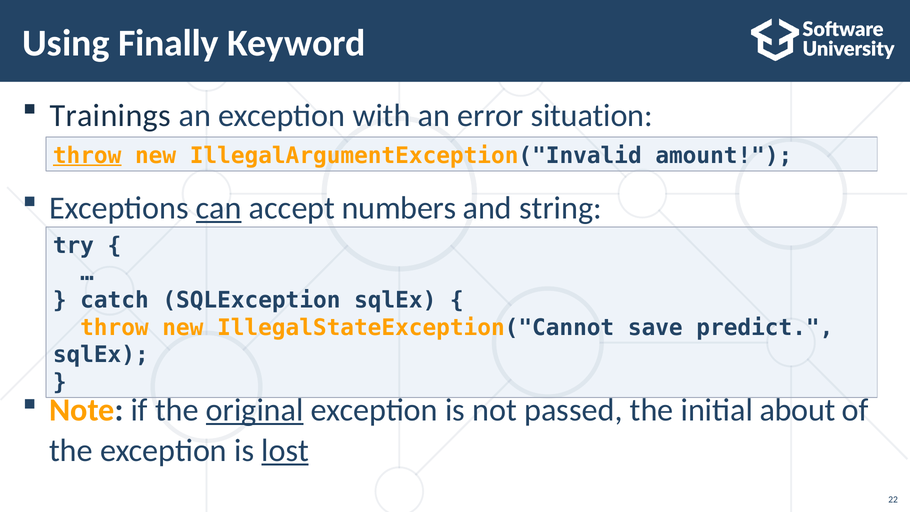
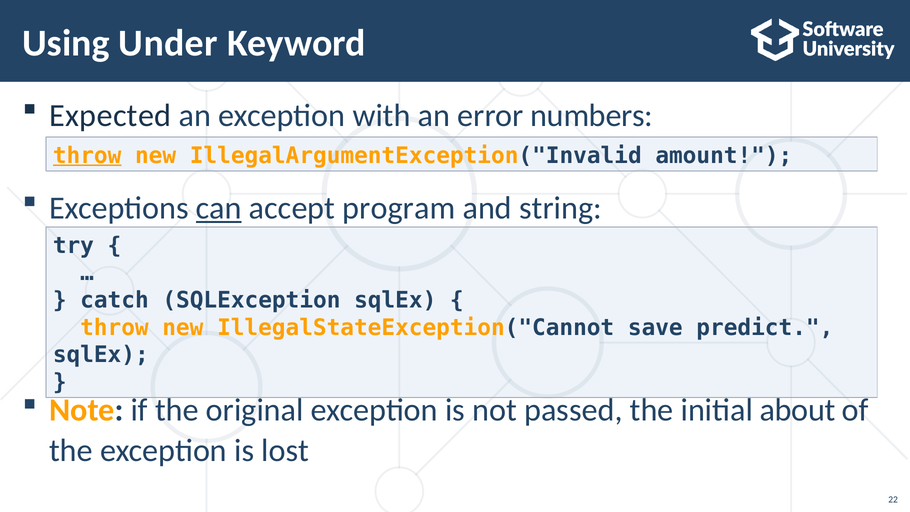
Finally: Finally -> Under
Trainings: Trainings -> Expected
situation: situation -> numbers
numbers: numbers -> program
original underline: present -> none
lost underline: present -> none
